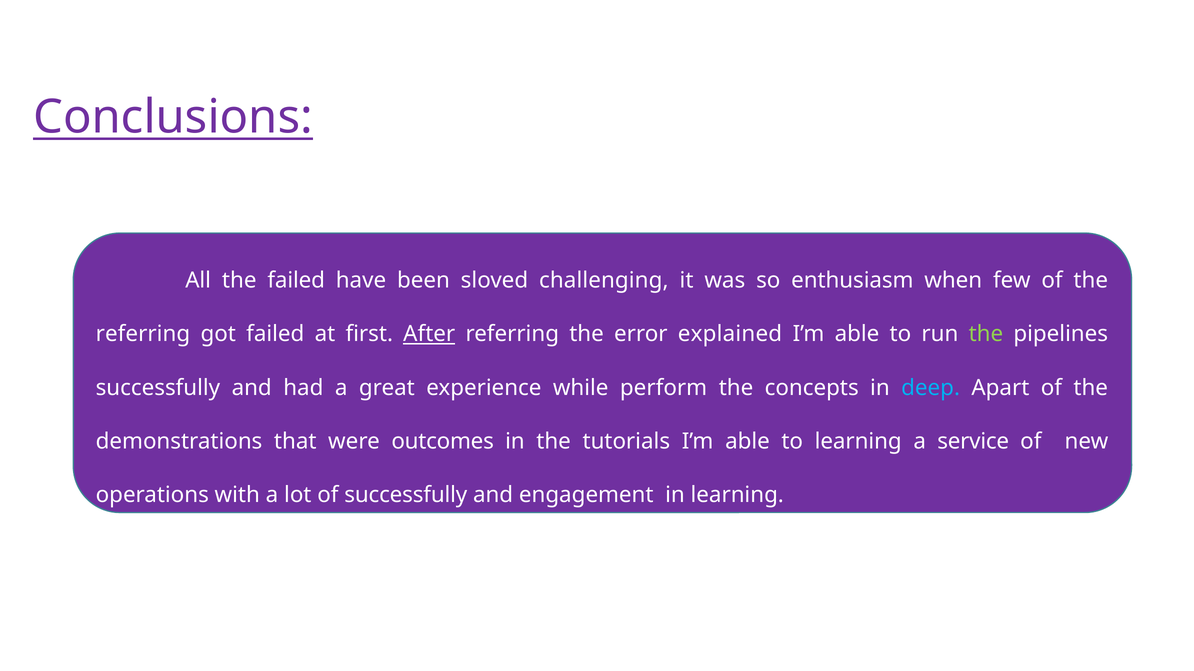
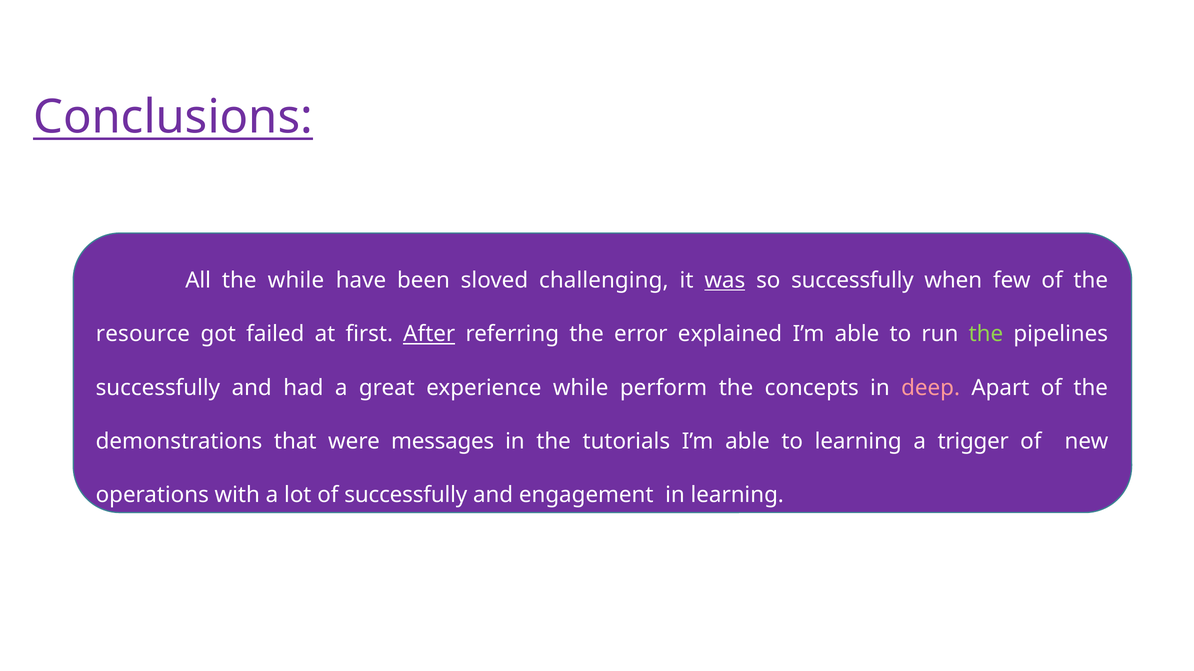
the failed: failed -> while
was underline: none -> present
so enthusiasm: enthusiasm -> successfully
referring at (143, 334): referring -> resource
deep colour: light blue -> pink
outcomes: outcomes -> messages
service: service -> trigger
